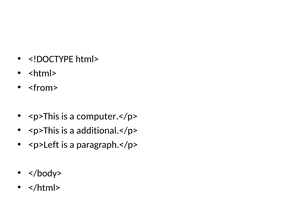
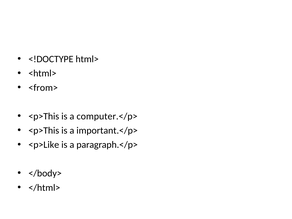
additional.</p>: additional.</p> -> important.</p>
<p>Left: <p>Left -> <p>Like
